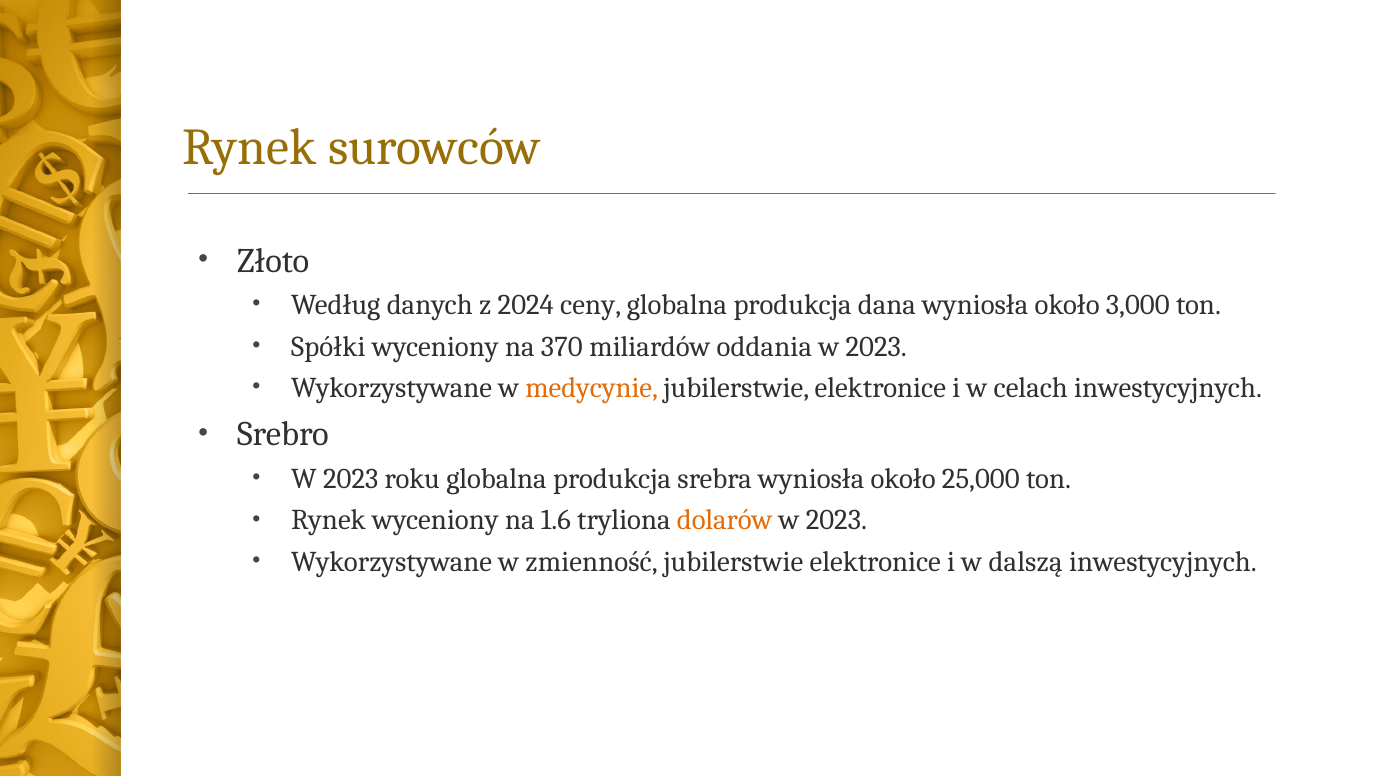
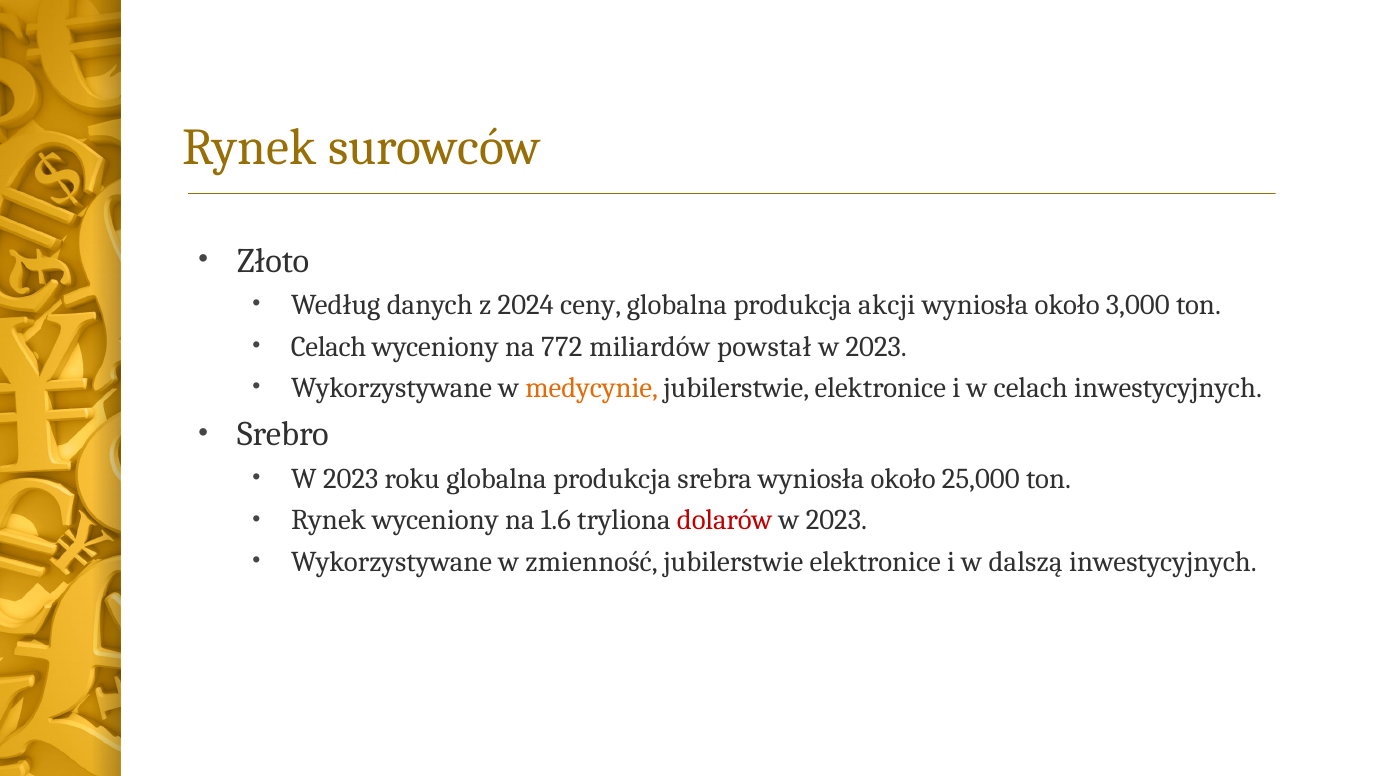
dana: dana -> akcji
Spółki at (328, 346): Spółki -> Celach
370: 370 -> 772
oddania: oddania -> powstał
dolarów colour: orange -> red
